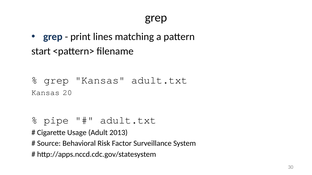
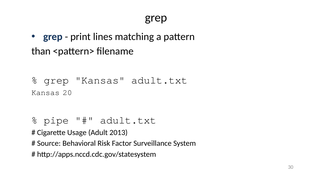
start: start -> than
